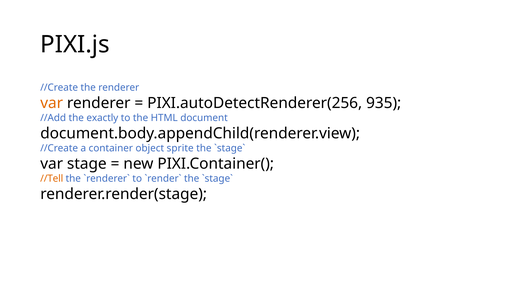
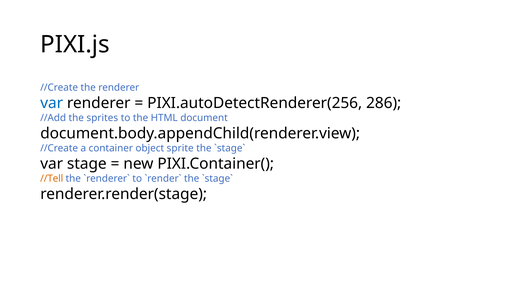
var at (52, 103) colour: orange -> blue
935: 935 -> 286
exactly: exactly -> sprites
